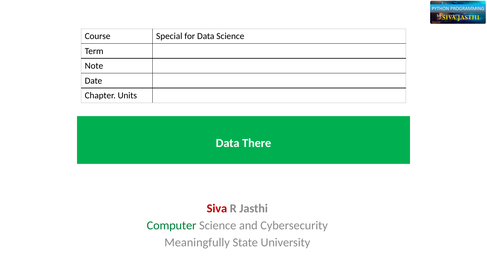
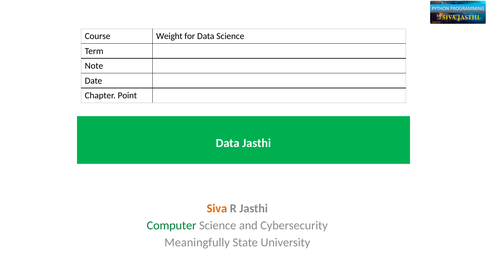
Special: Special -> Weight
Units: Units -> Point
Data There: There -> Jasthi
Siva colour: red -> orange
